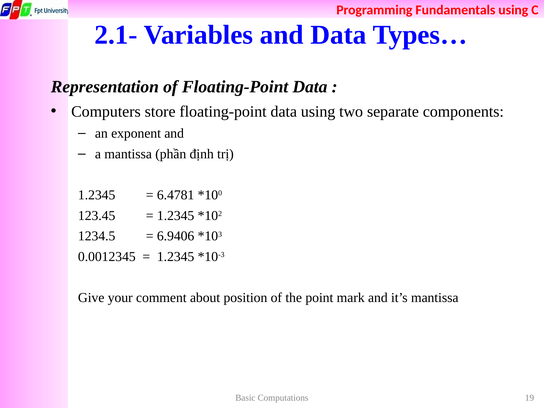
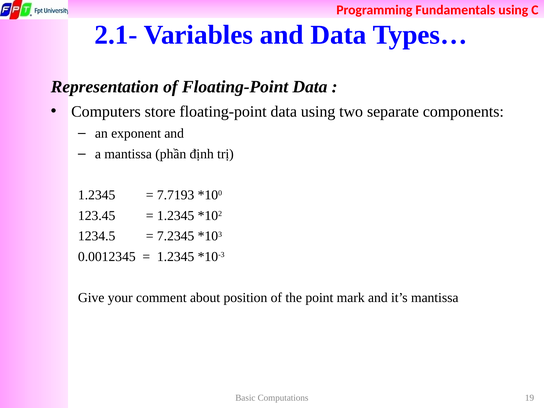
6.4781: 6.4781 -> 7.7193
6.9406: 6.9406 -> 7.2345
